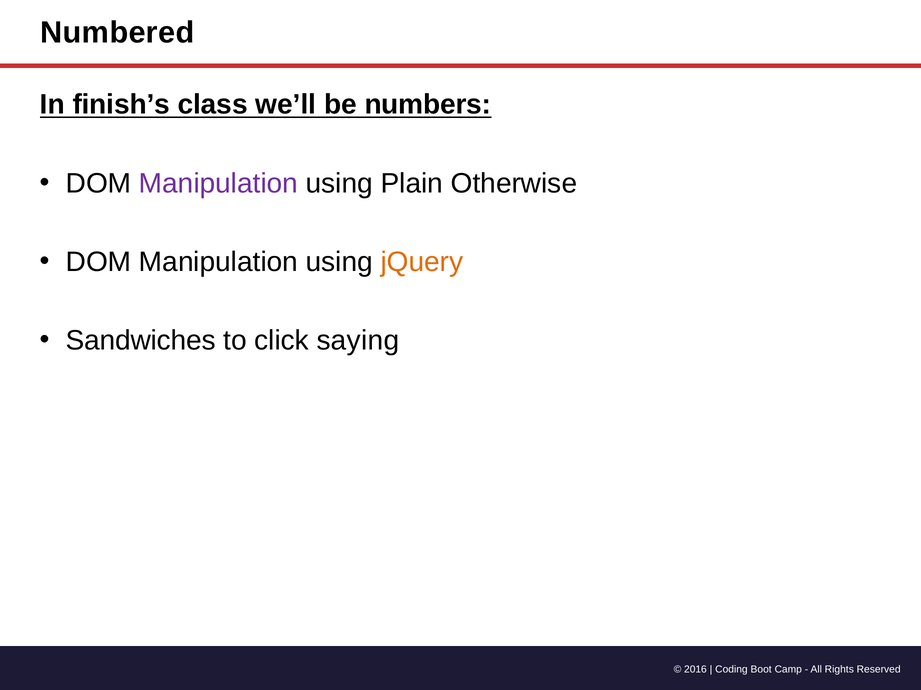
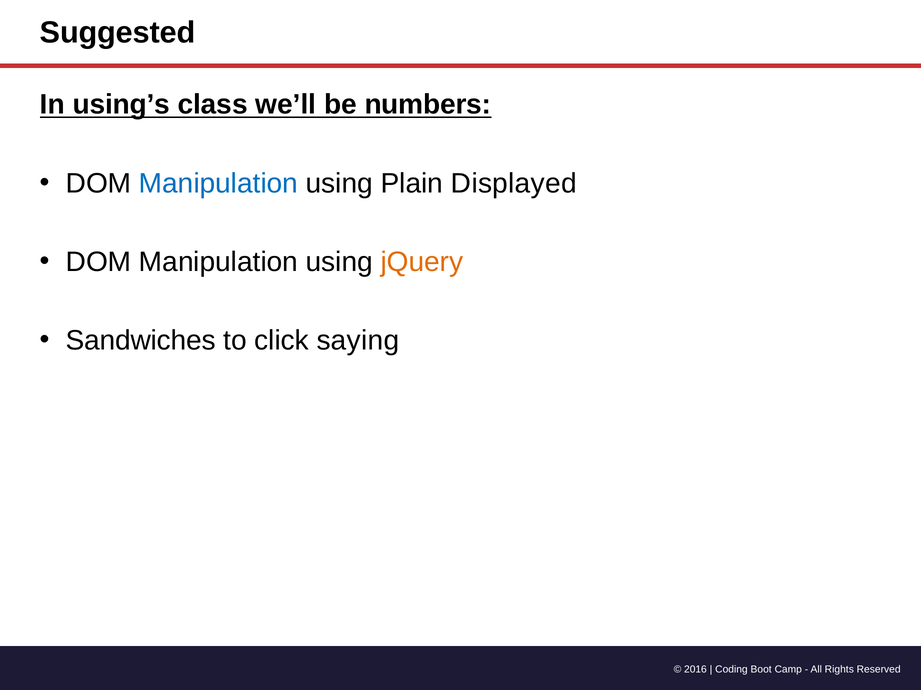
Numbered: Numbered -> Suggested
finish’s: finish’s -> using’s
Manipulation at (218, 184) colour: purple -> blue
Otherwise: Otherwise -> Displayed
